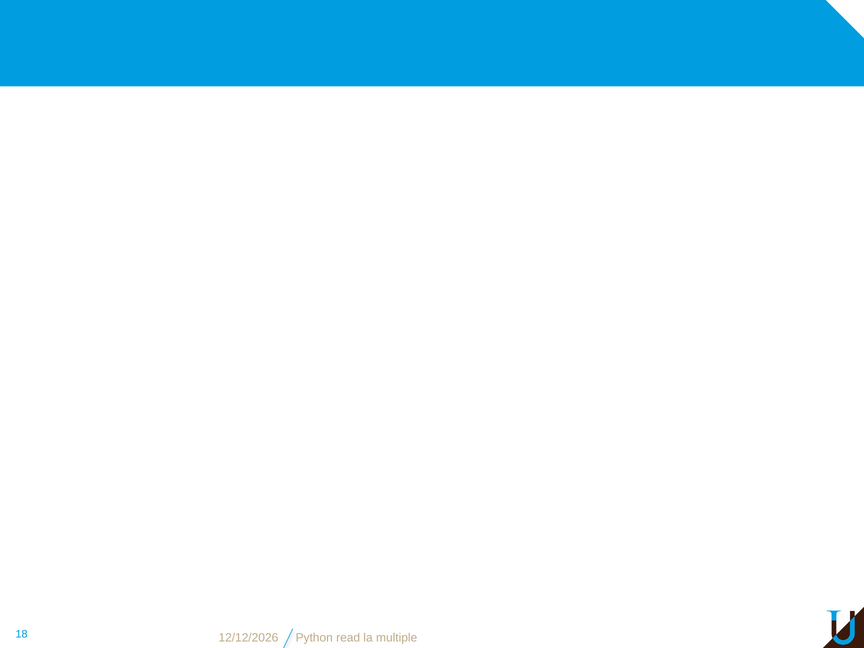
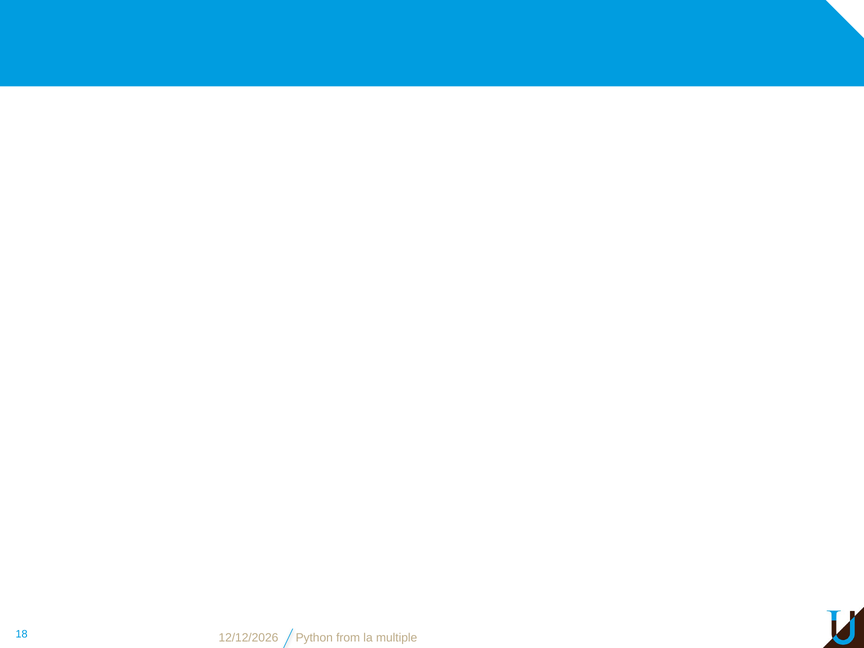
read: read -> from
